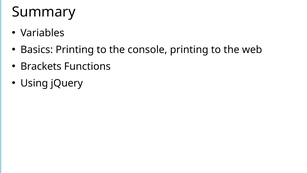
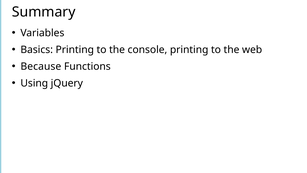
Brackets: Brackets -> Because
